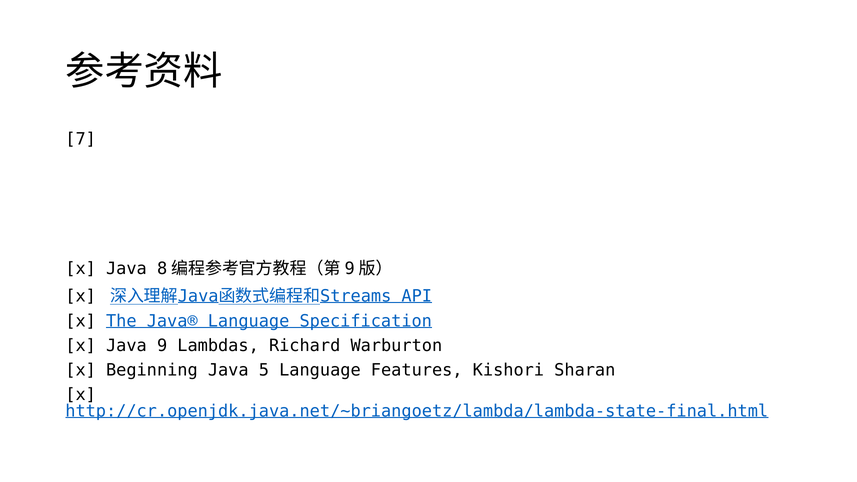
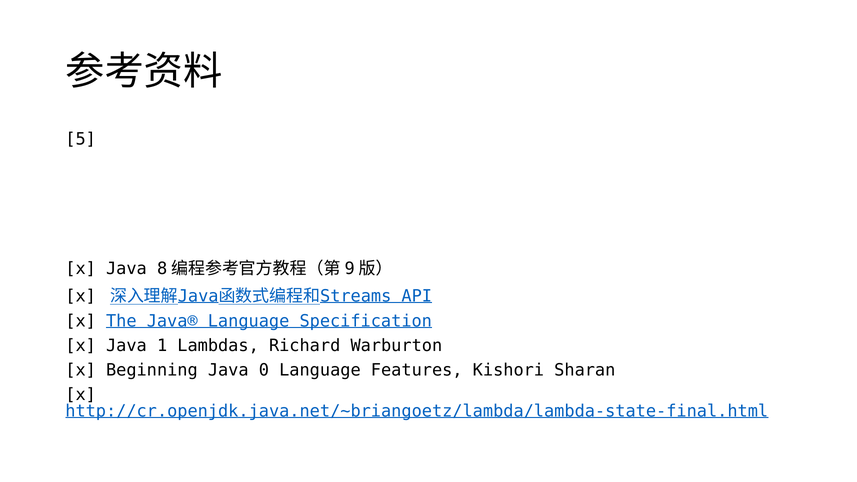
7: 7 -> 5
9: 9 -> 1
5: 5 -> 0
